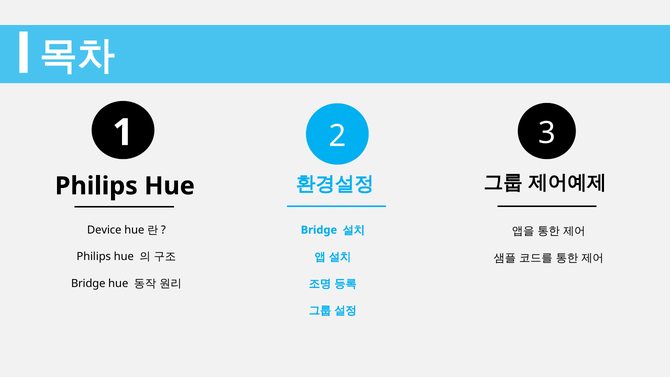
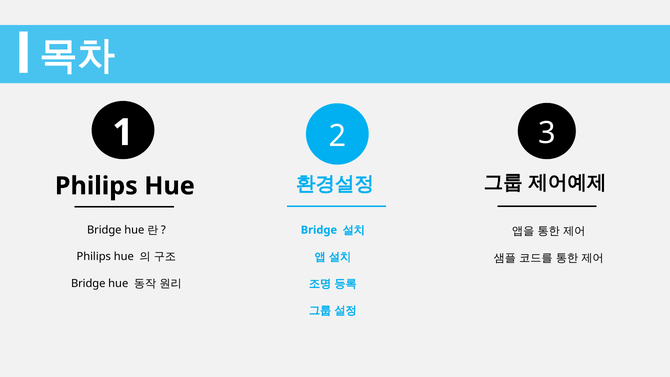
Device at (104, 230): Device -> Bridge
